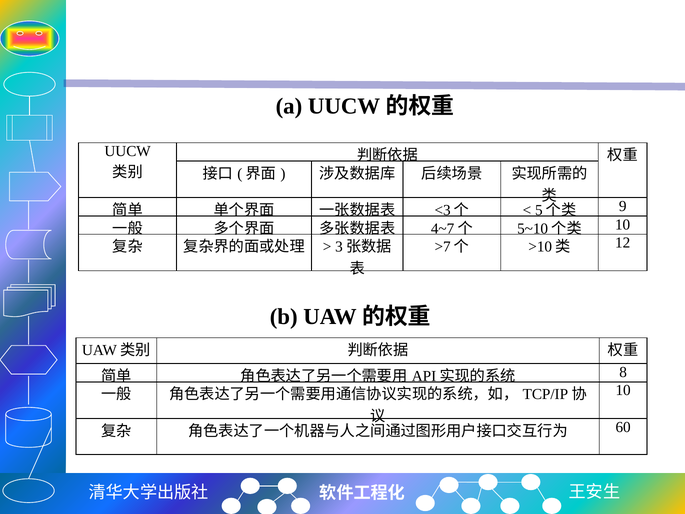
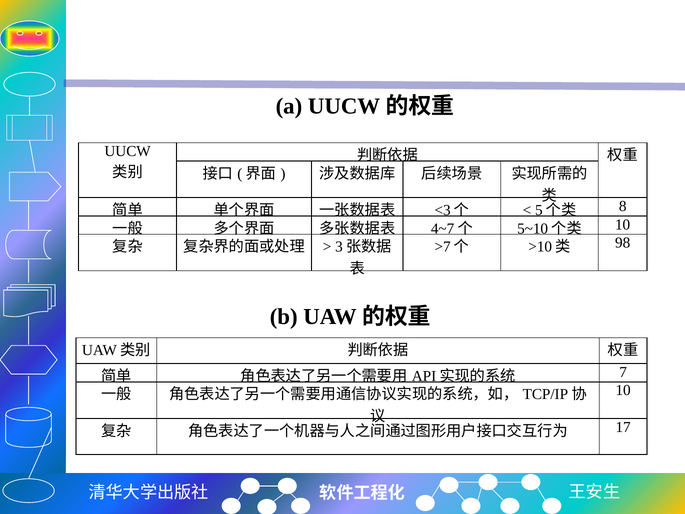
9: 9 -> 8
12: 12 -> 98
8: 8 -> 7
60: 60 -> 17
